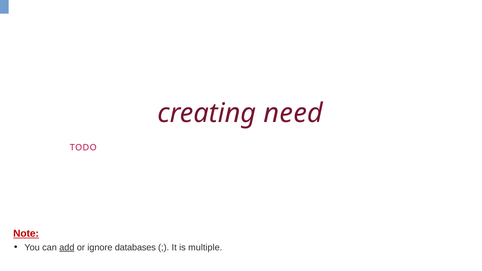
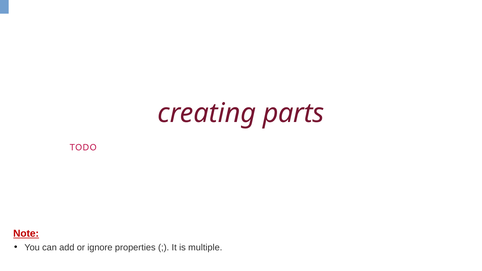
need: need -> parts
add underline: present -> none
databases: databases -> properties
